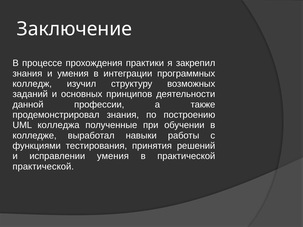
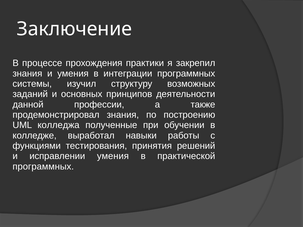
колледж: колледж -> системы
практической at (43, 167): практической -> программных
